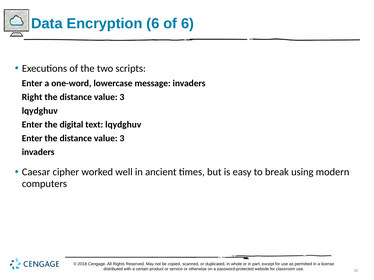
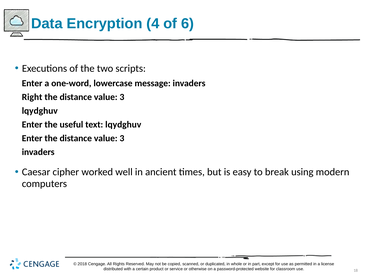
Encryption 6: 6 -> 4
digital: digital -> useful
